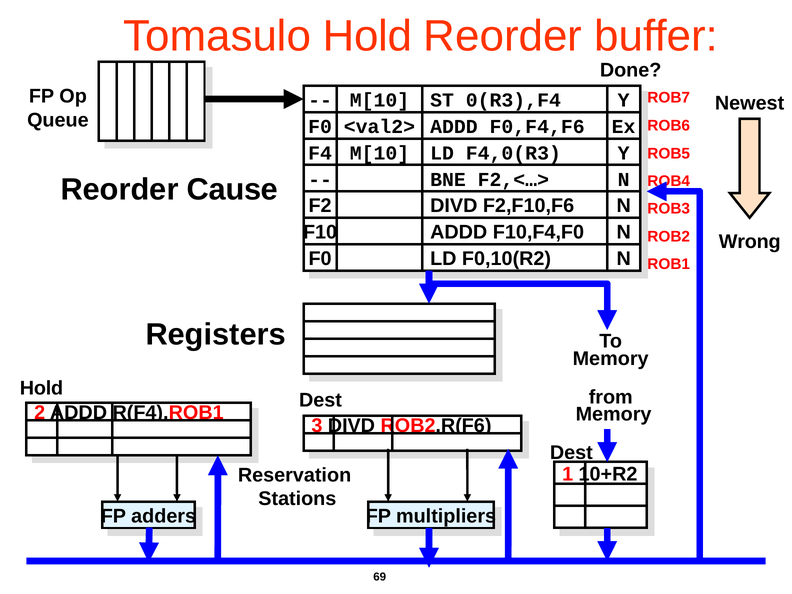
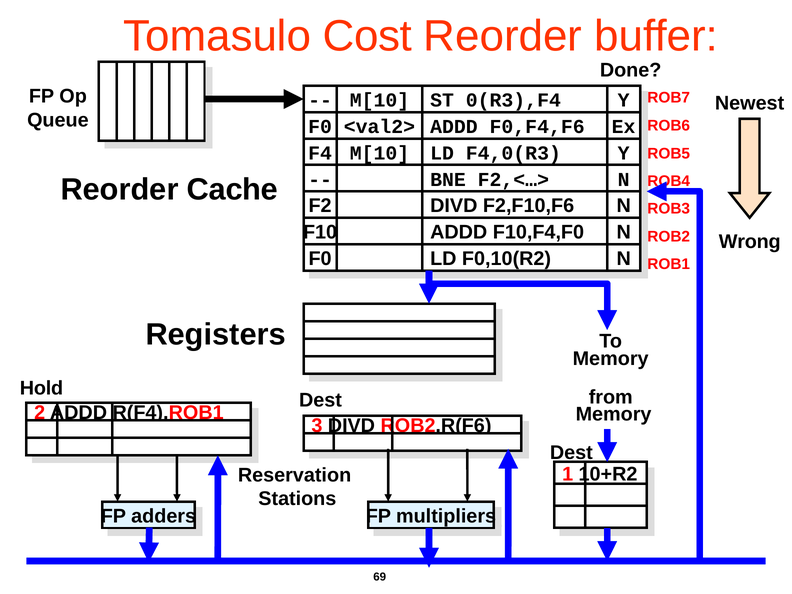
Tomasulo Hold: Hold -> Cost
Cause: Cause -> Cache
